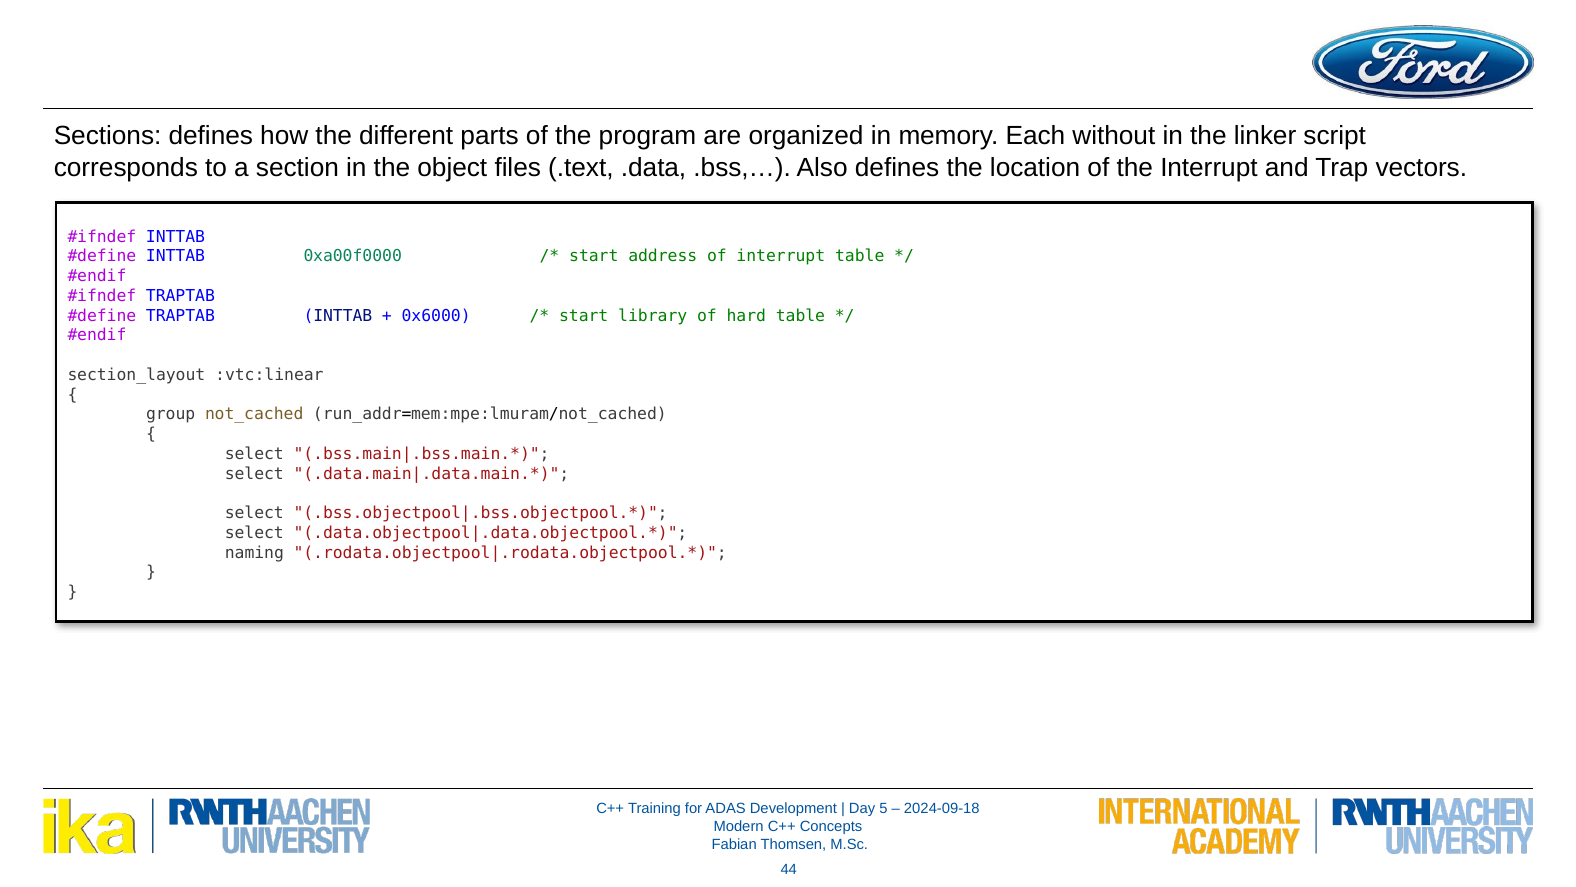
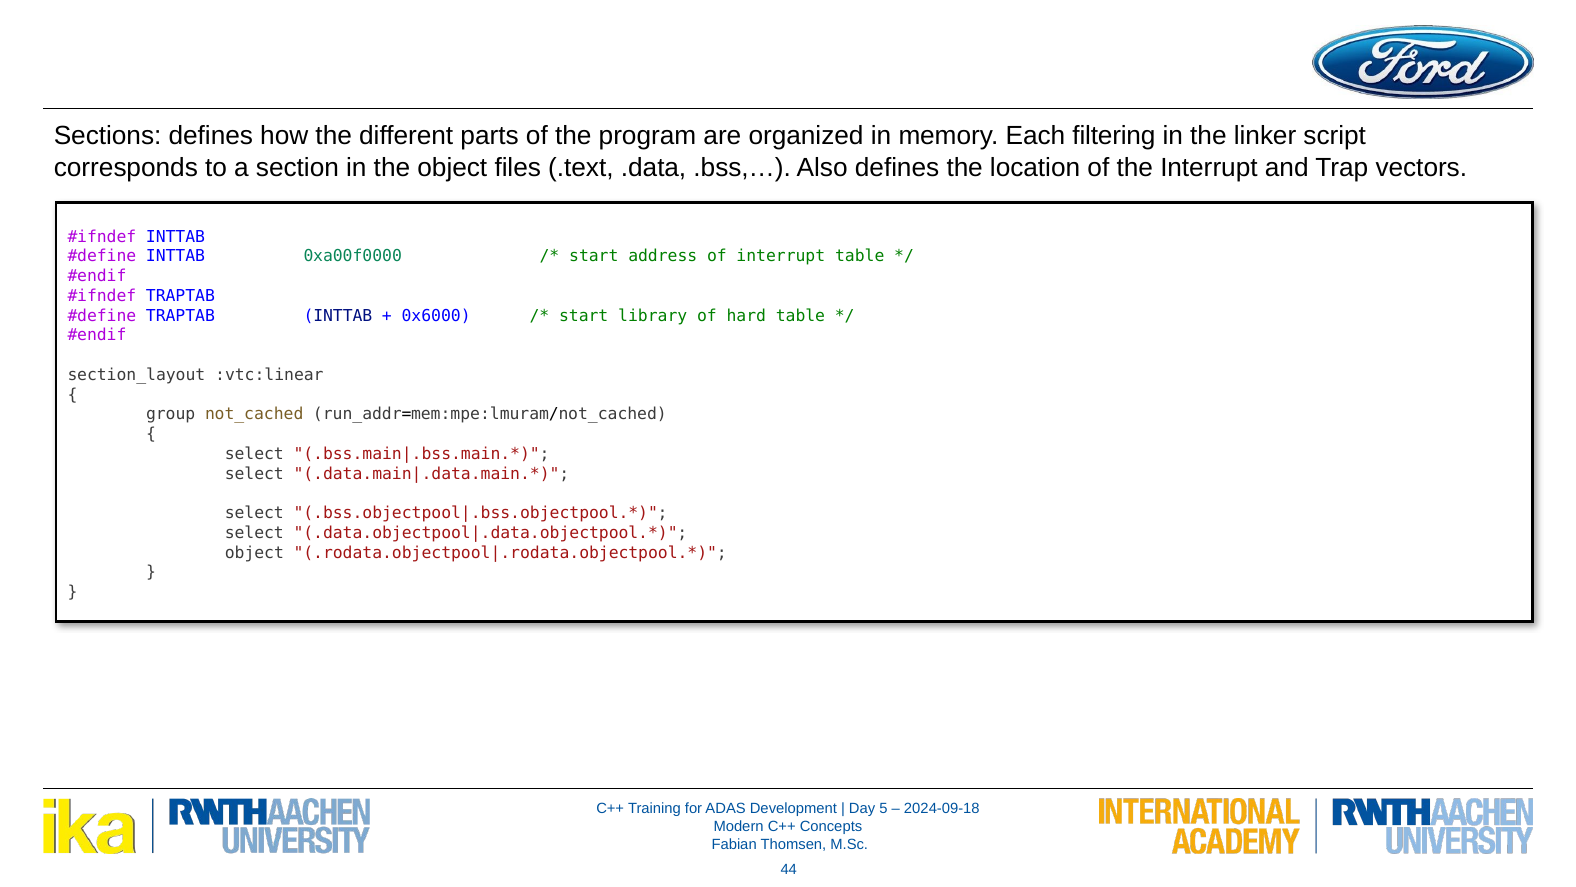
without: without -> filtering
naming at (254, 552): naming -> object
